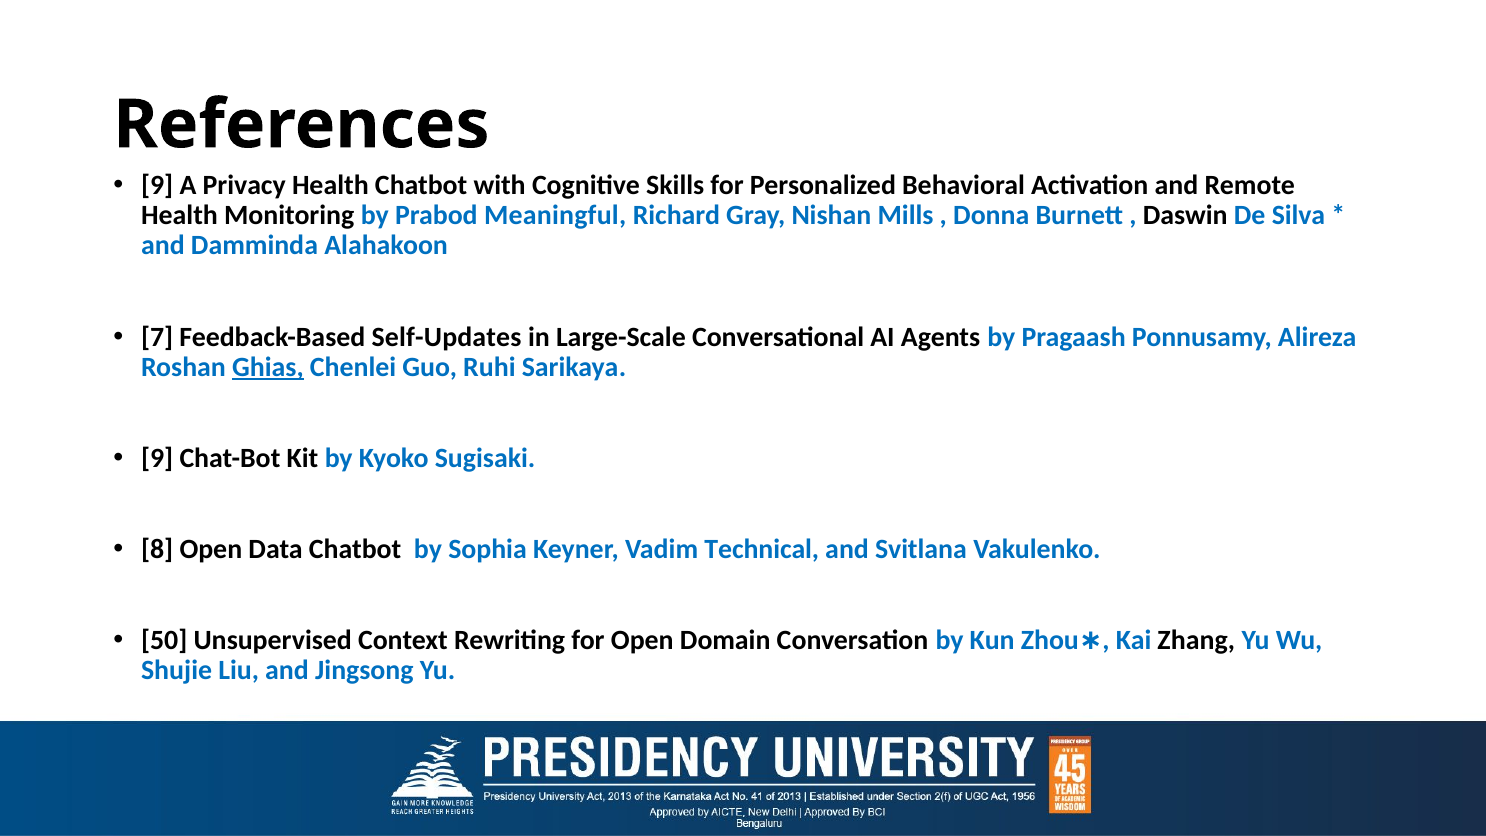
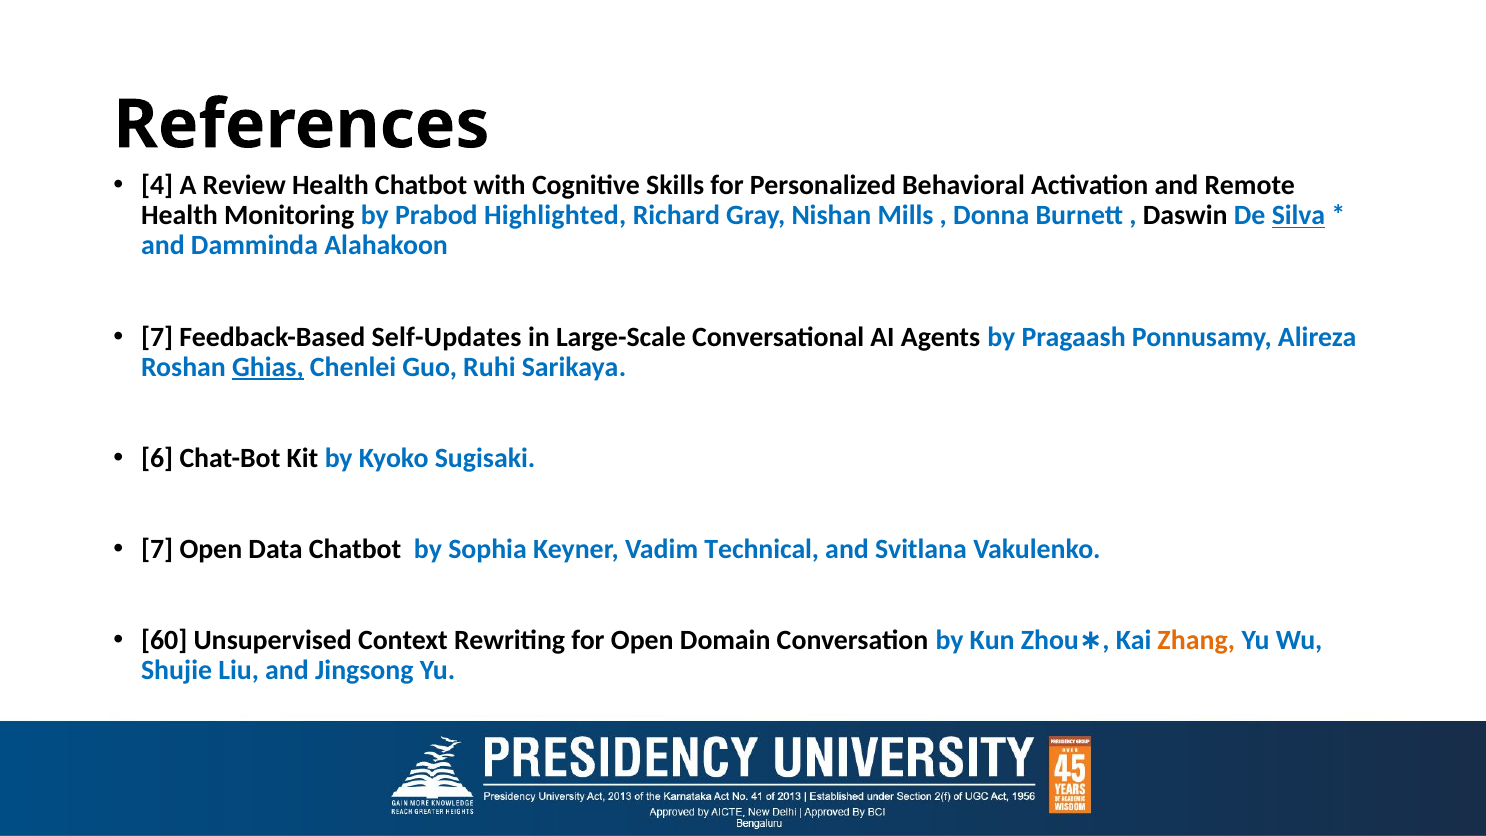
9 at (157, 185): 9 -> 4
Privacy: Privacy -> Review
Meaningful: Meaningful -> Highlighted
Silva underline: none -> present
9 at (157, 458): 9 -> 6
8 at (157, 549): 8 -> 7
50: 50 -> 60
Zhang colour: black -> orange
